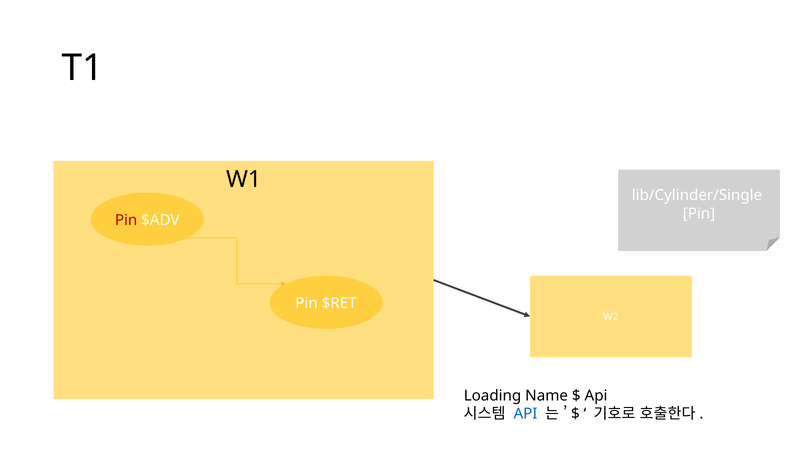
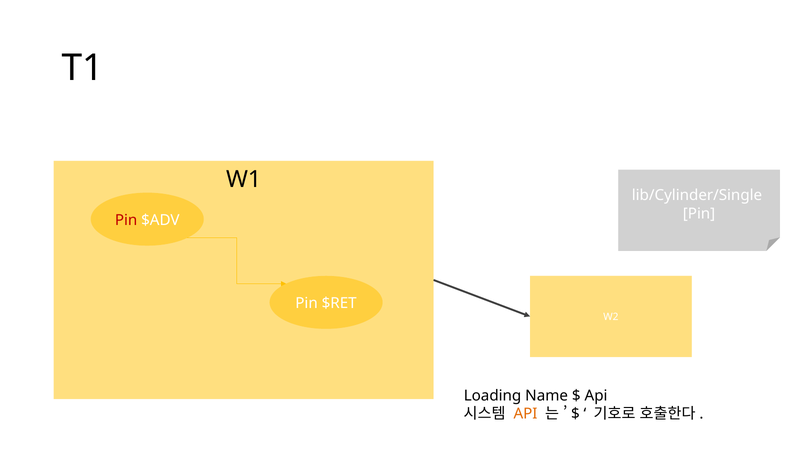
API at (526, 414) colour: blue -> orange
